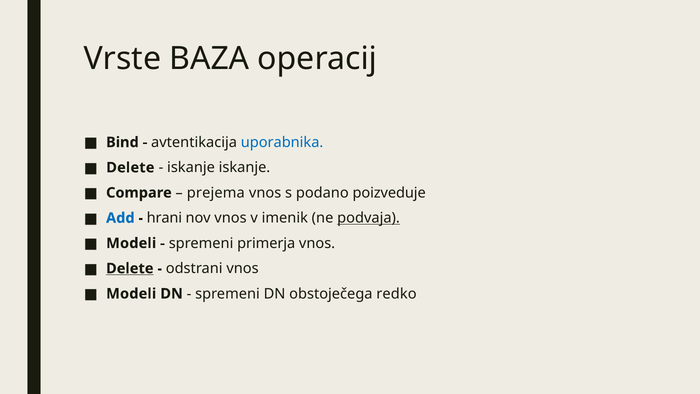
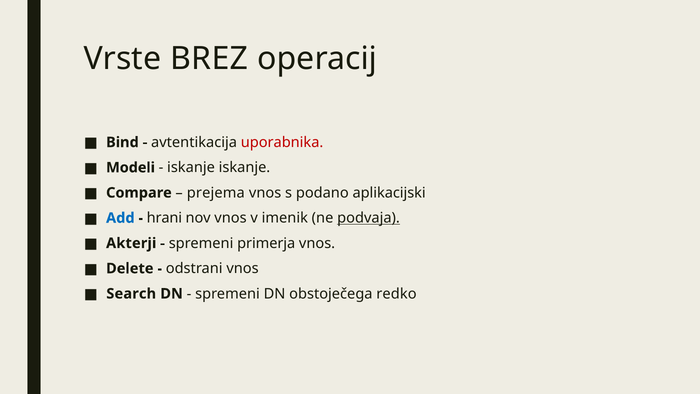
BAZA: BAZA -> BREZ
uporabnika colour: blue -> red
Delete at (130, 167): Delete -> Modeli
poizveduje: poizveduje -> aplikacijski
Modeli at (131, 243): Modeli -> Akterji
Delete at (130, 268) underline: present -> none
Modeli at (131, 294): Modeli -> Search
